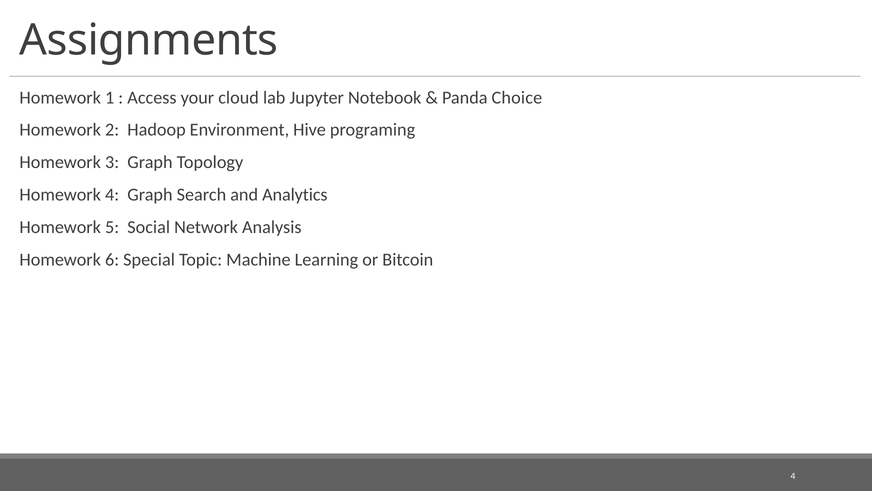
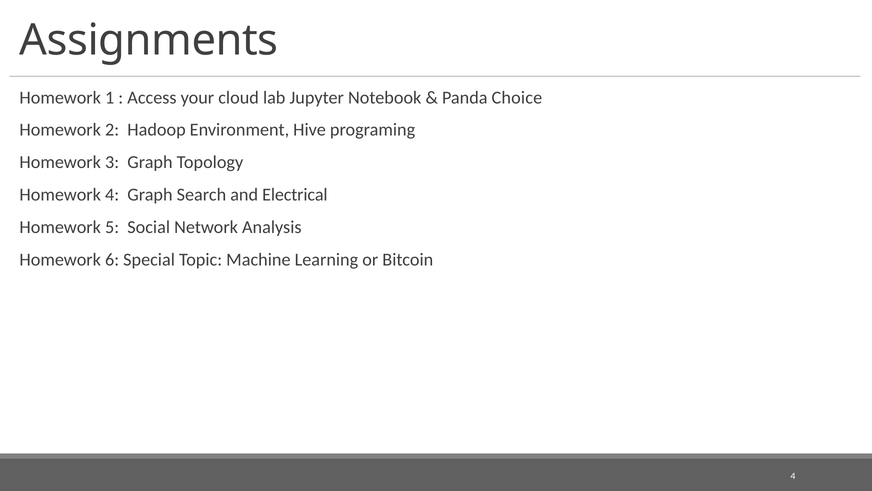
Analytics: Analytics -> Electrical
